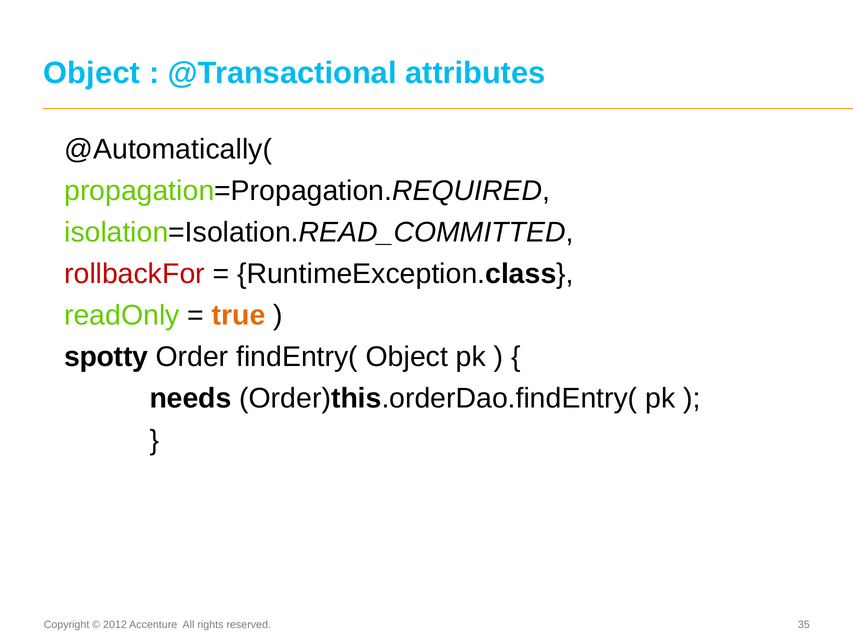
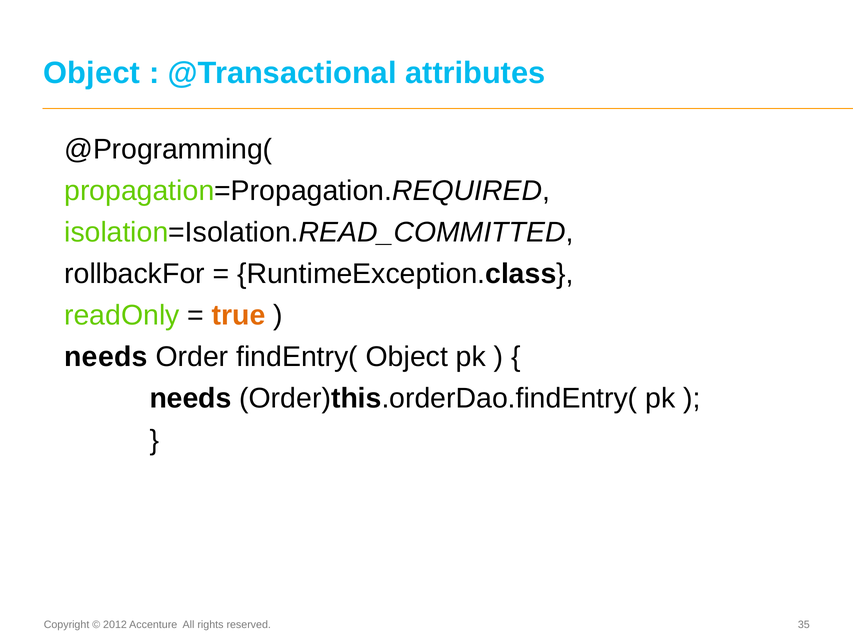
@Automatically(: @Automatically( -> @Programming(
rollbackFor colour: red -> black
spotty at (106, 357): spotty -> needs
